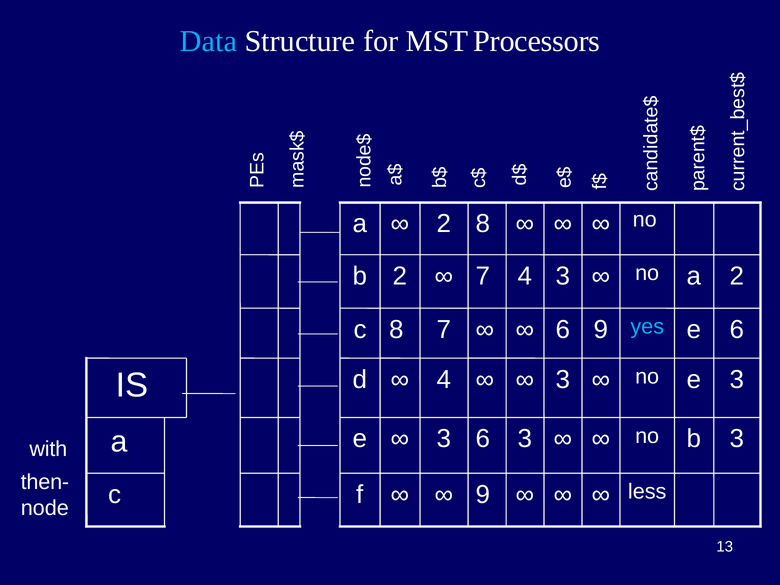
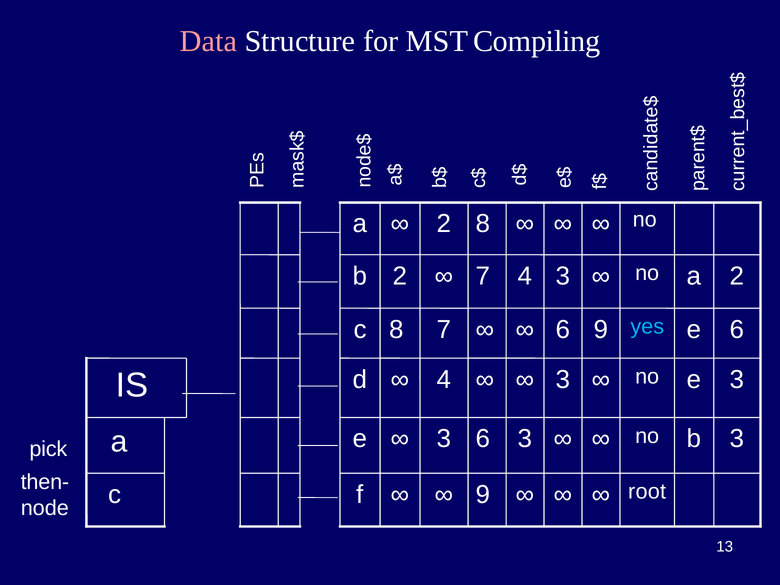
Data colour: light blue -> pink
Processors: Processors -> Compiling
with: with -> pick
less: less -> root
